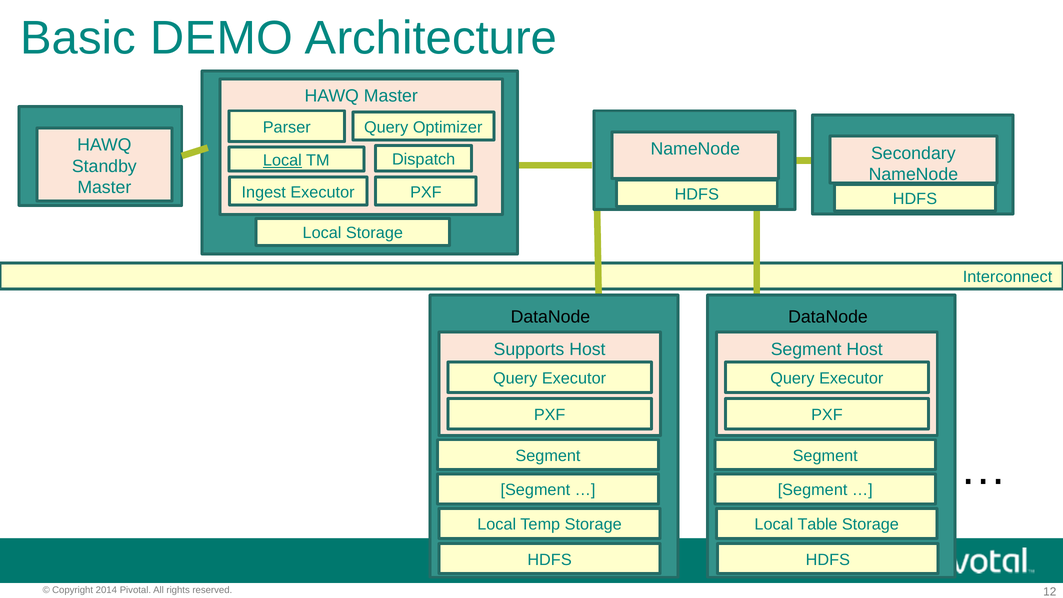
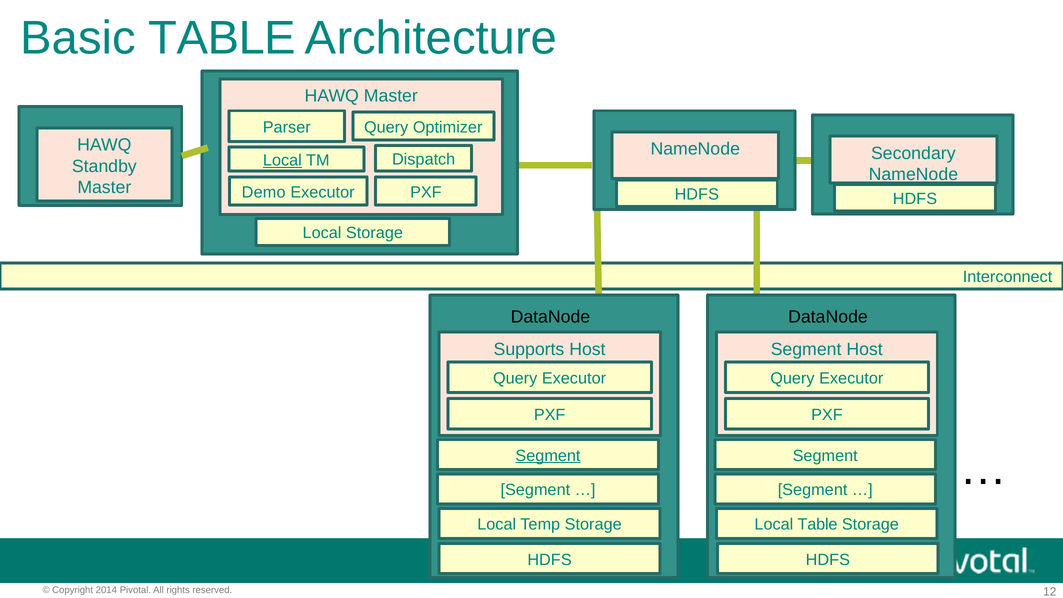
Basic DEMO: DEMO -> TABLE
Ingest: Ingest -> Demo
Segment at (548, 456) underline: none -> present
